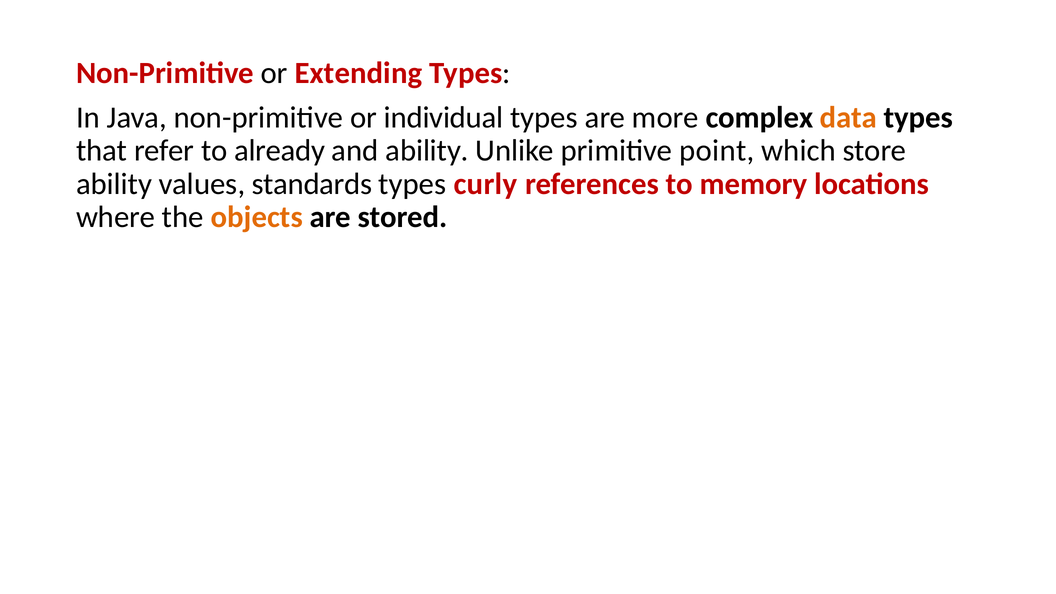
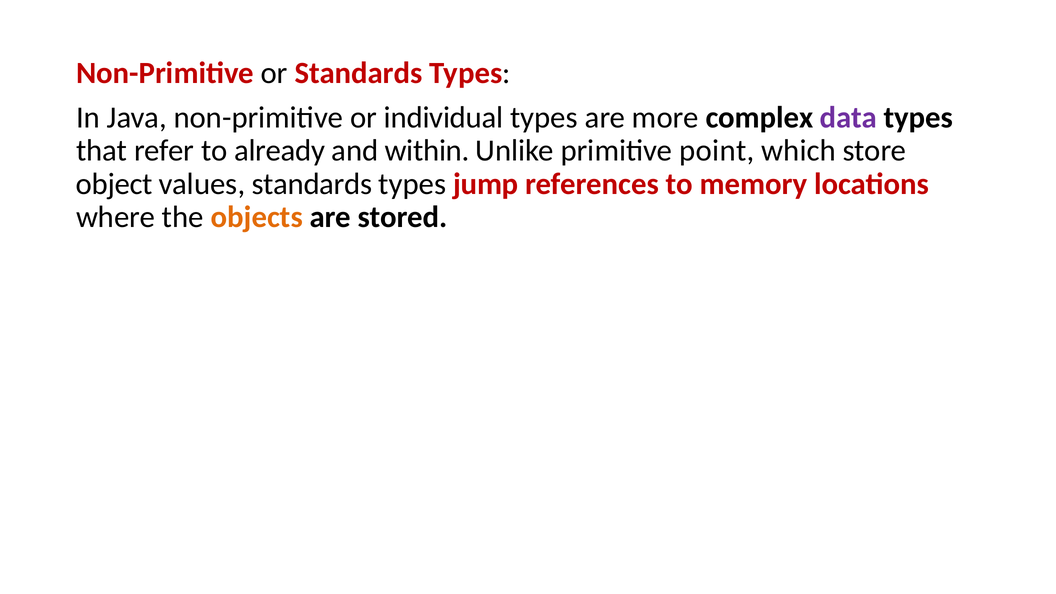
or Extending: Extending -> Standards
data colour: orange -> purple
and ability: ability -> within
ability at (114, 184): ability -> object
curly: curly -> jump
